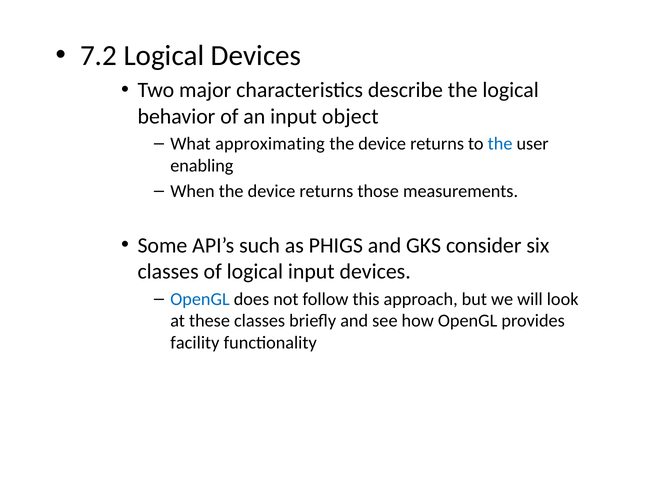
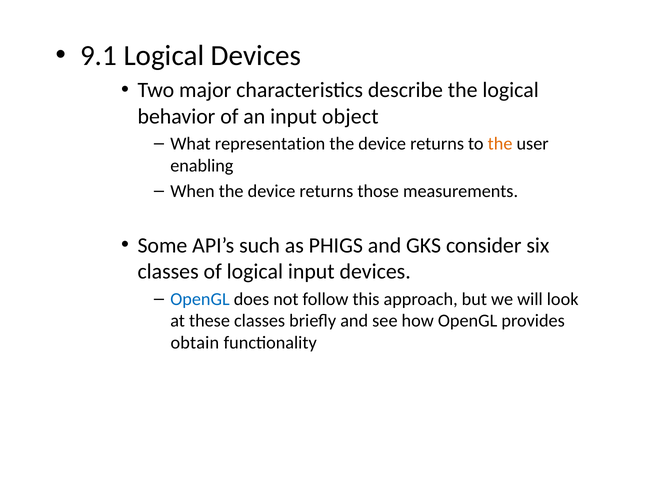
7.2: 7.2 -> 9.1
approximating: approximating -> representation
the at (500, 144) colour: blue -> orange
facility: facility -> obtain
